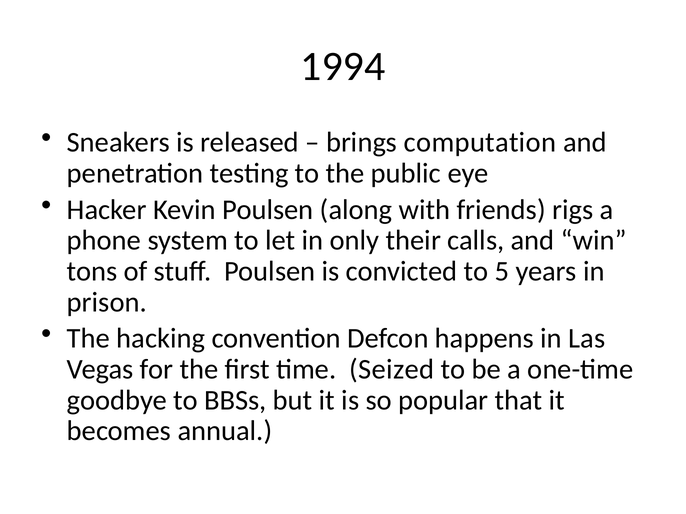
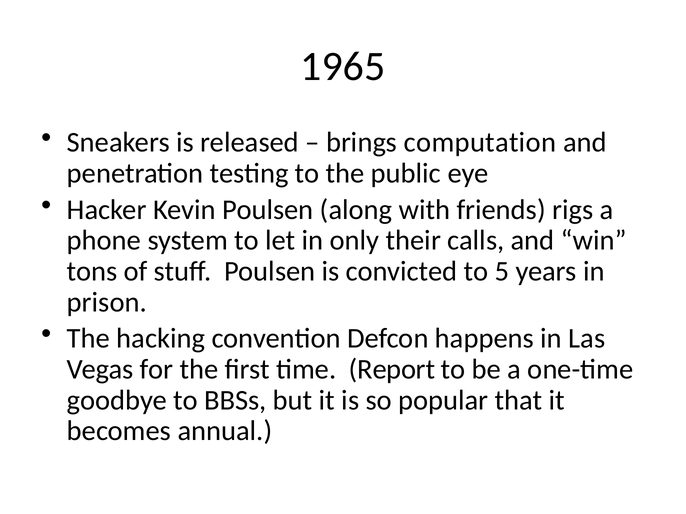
1994: 1994 -> 1965
Seized: Seized -> Report
